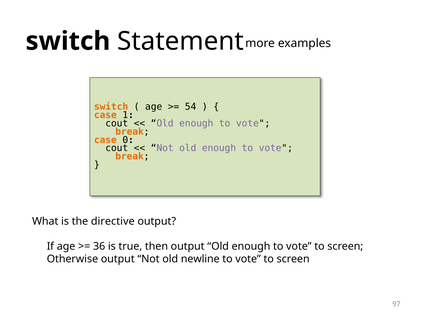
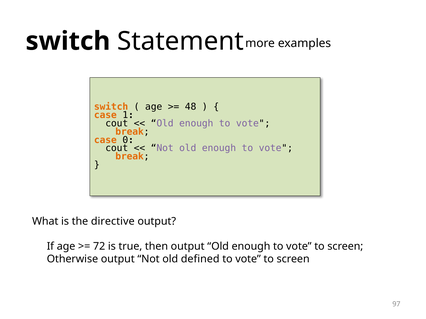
54: 54 -> 48
36: 36 -> 72
newline: newline -> defined
